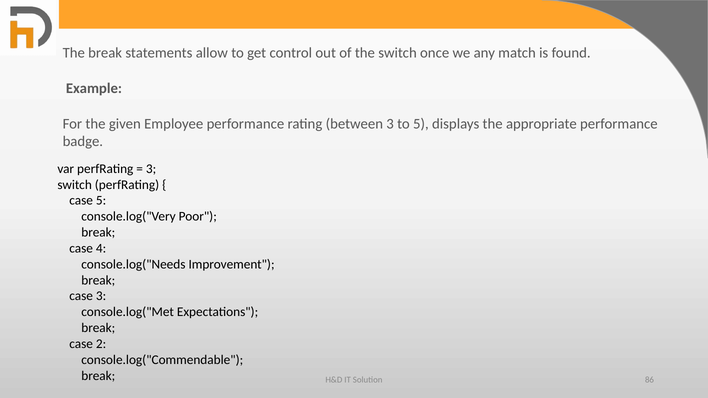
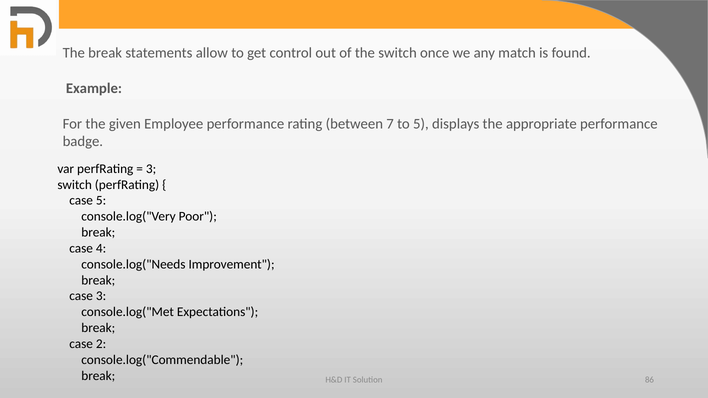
between 3: 3 -> 7
